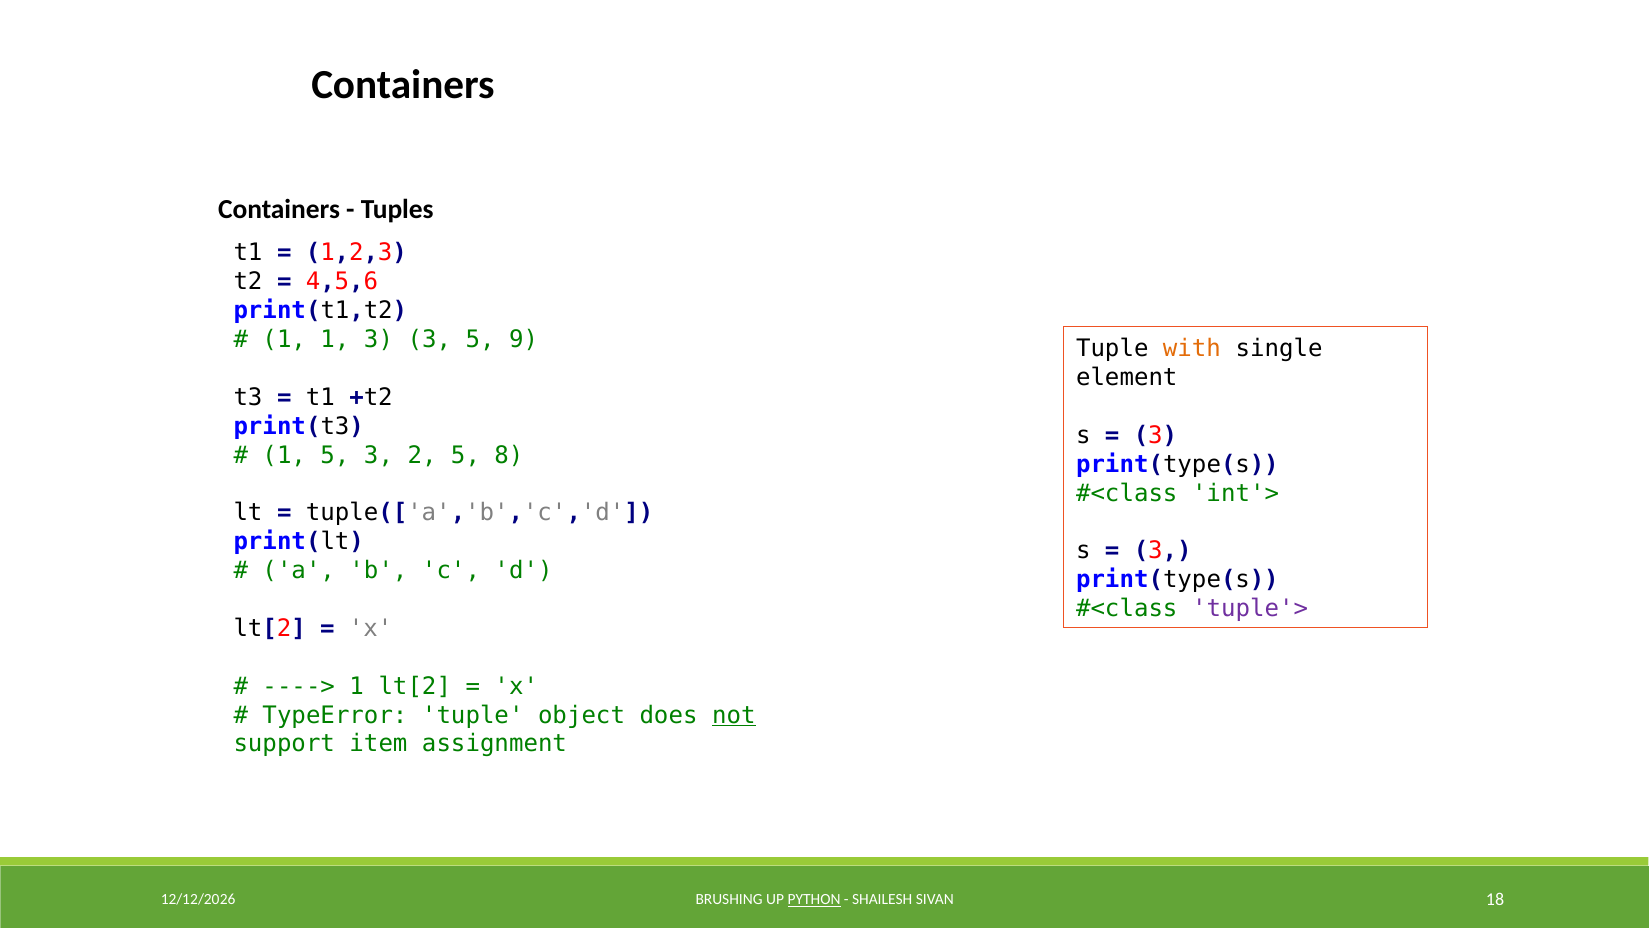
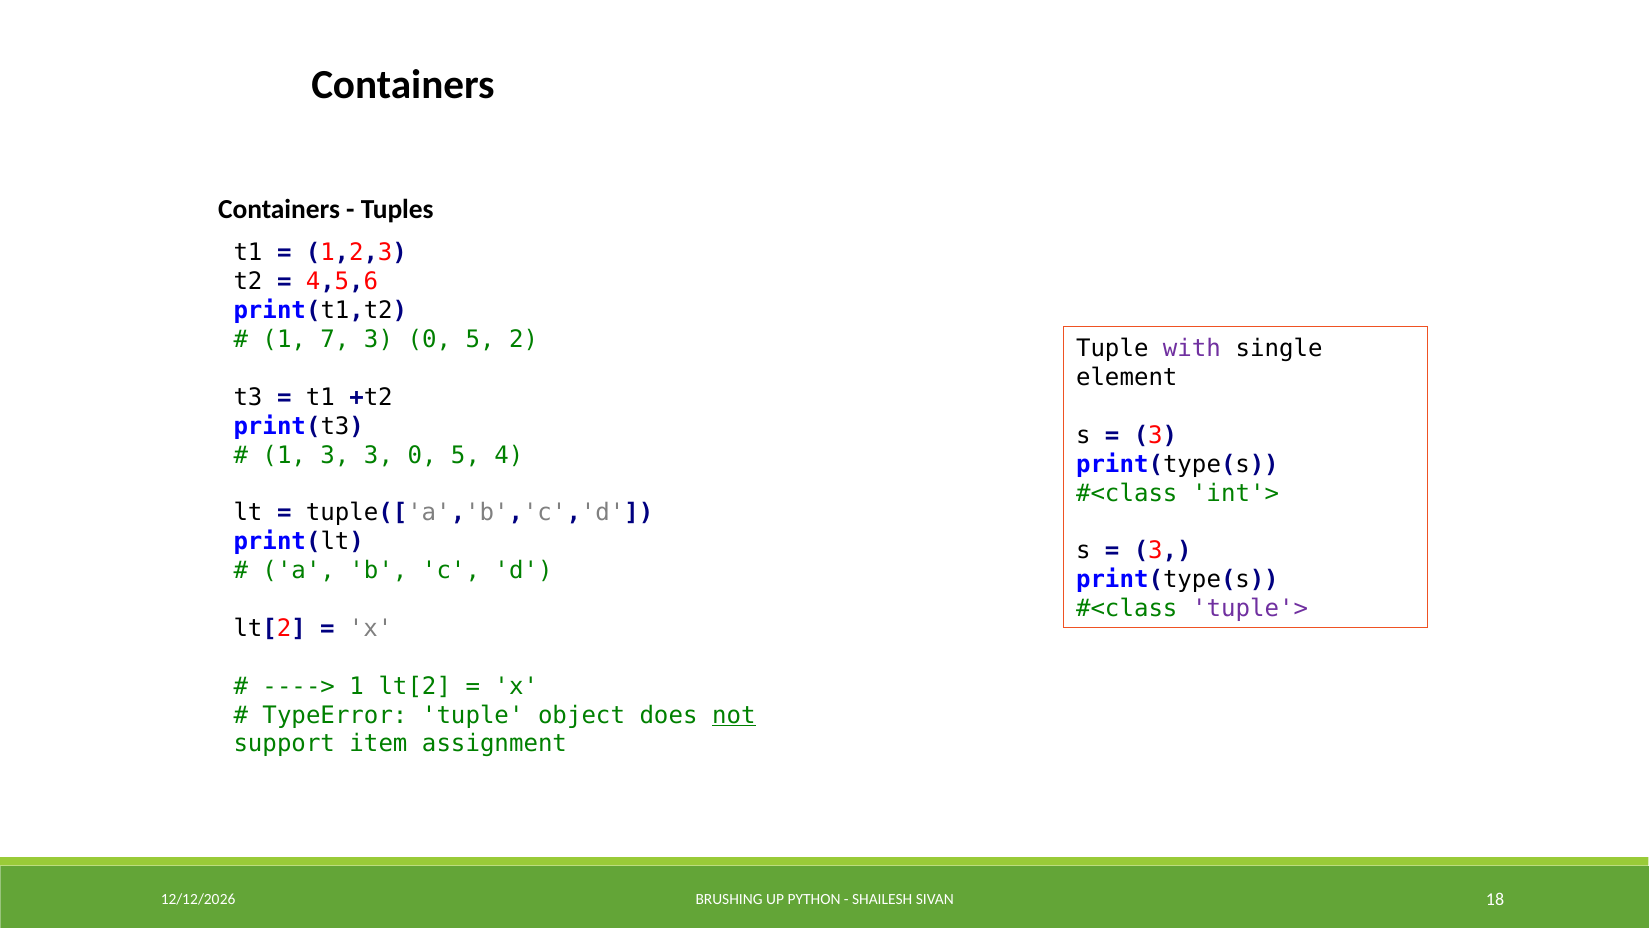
1 1: 1 -> 7
3 at (429, 339): 3 -> 0
9: 9 -> 2
with colour: orange -> purple
1 5: 5 -> 3
2 at (422, 455): 2 -> 0
8: 8 -> 4
PYTHON underline: present -> none
